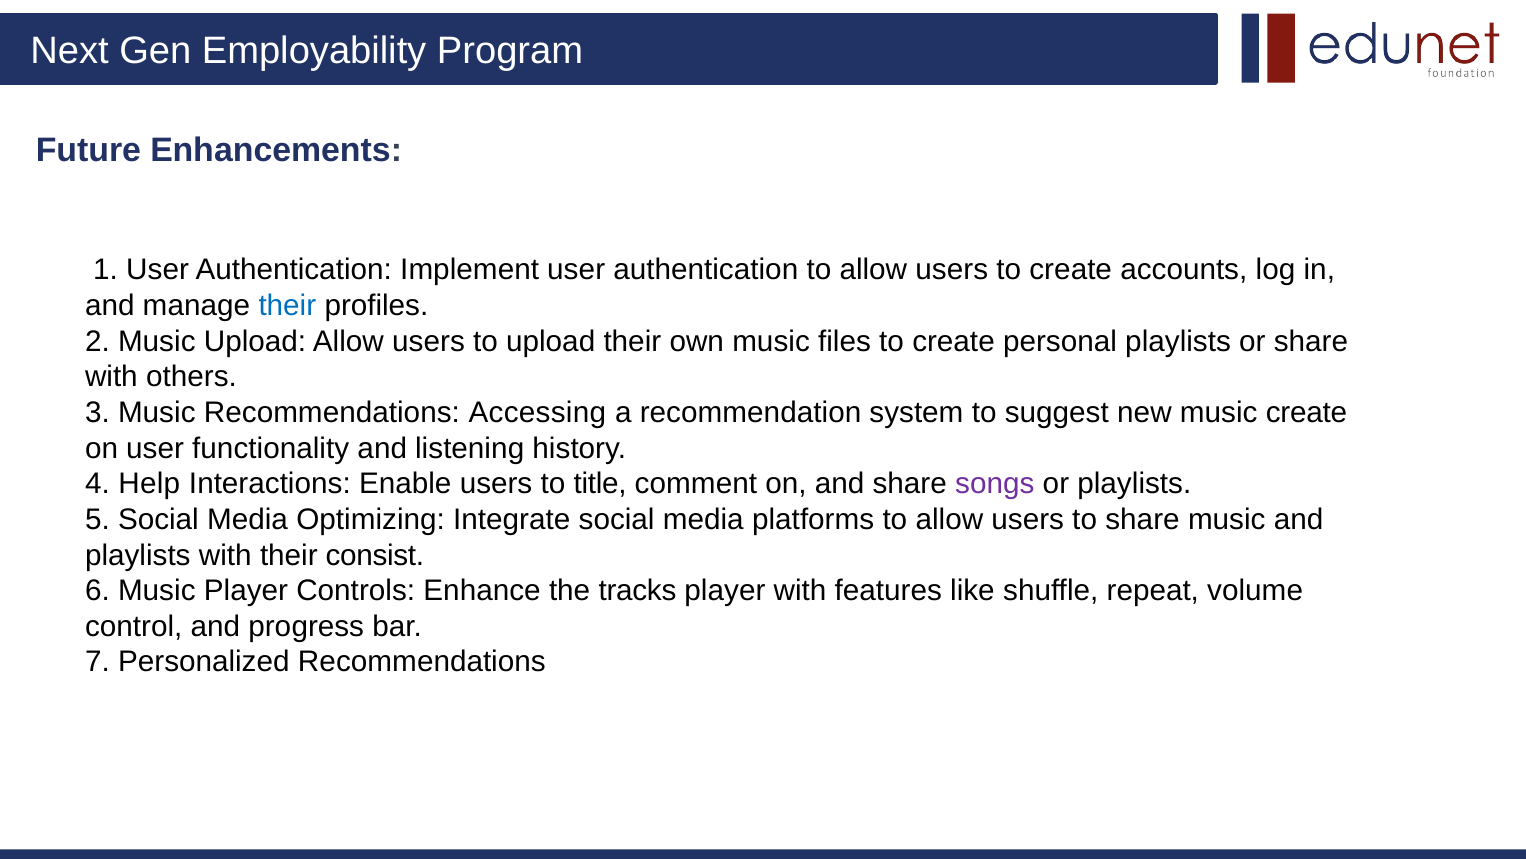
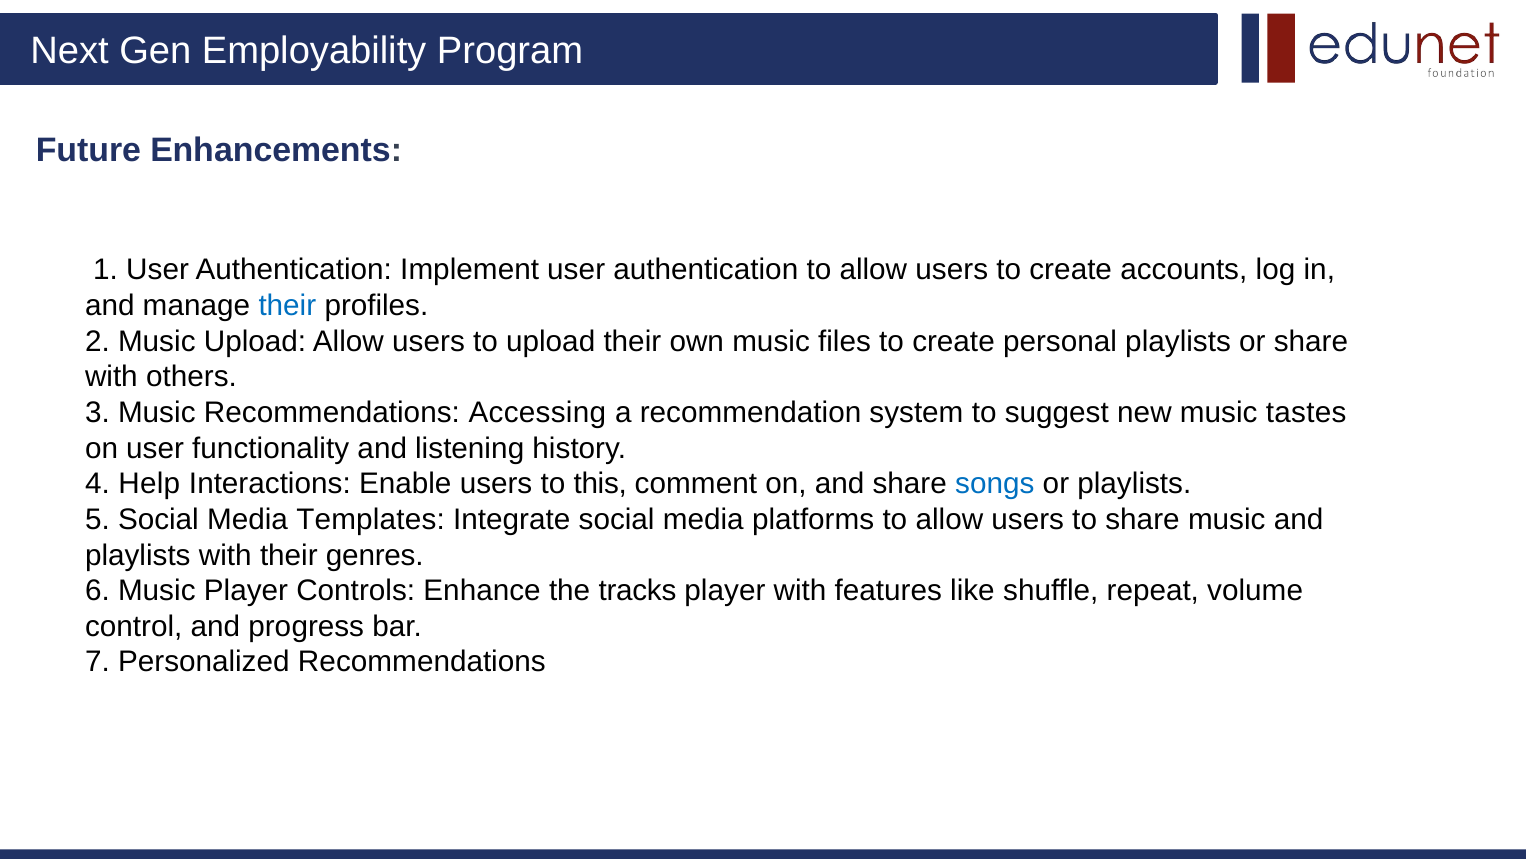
music create: create -> tastes
title: title -> this
songs colour: purple -> blue
Optimizing: Optimizing -> Templates
consist: consist -> genres
